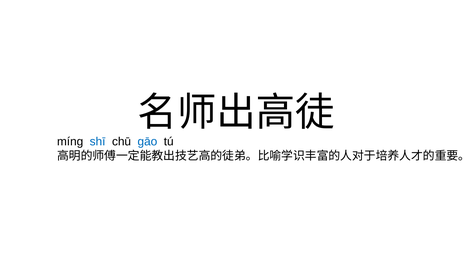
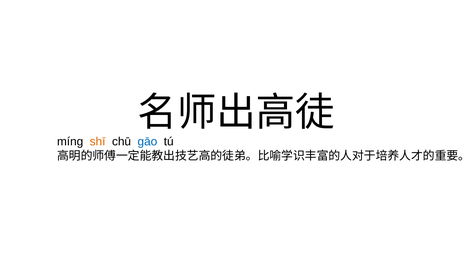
shī colour: blue -> orange
